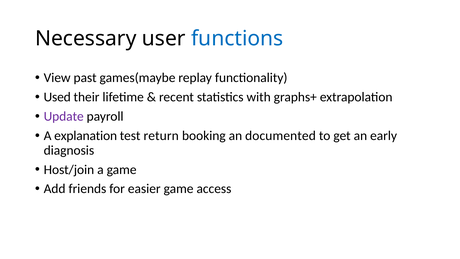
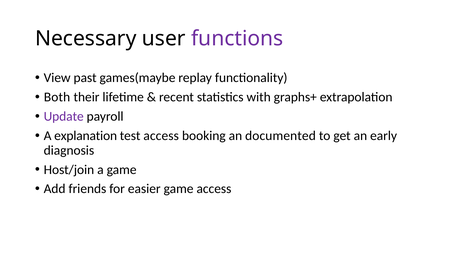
functions colour: blue -> purple
Used: Used -> Both
test return: return -> access
